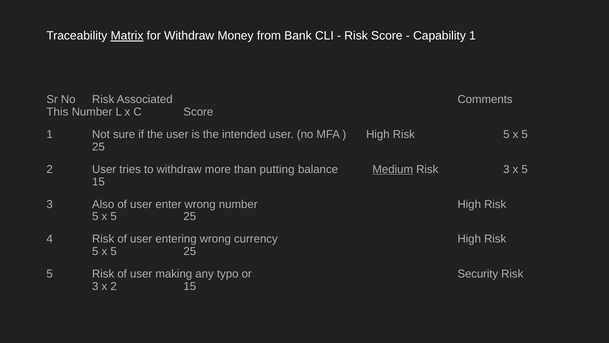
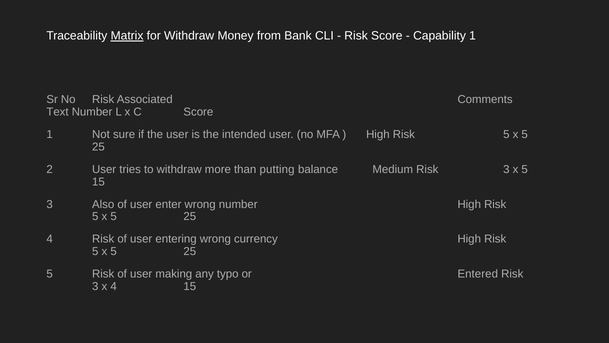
This: This -> Text
Medium underline: present -> none
Security: Security -> Entered
x 2: 2 -> 4
